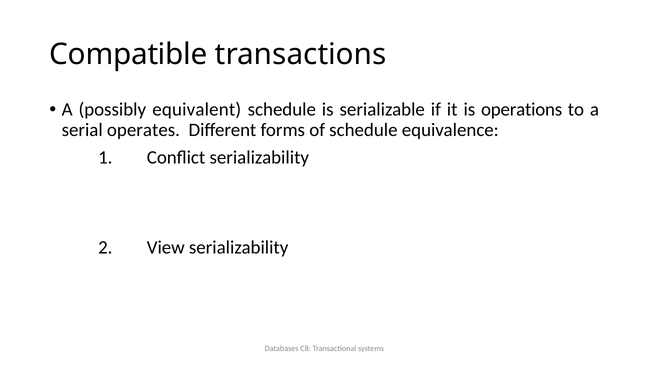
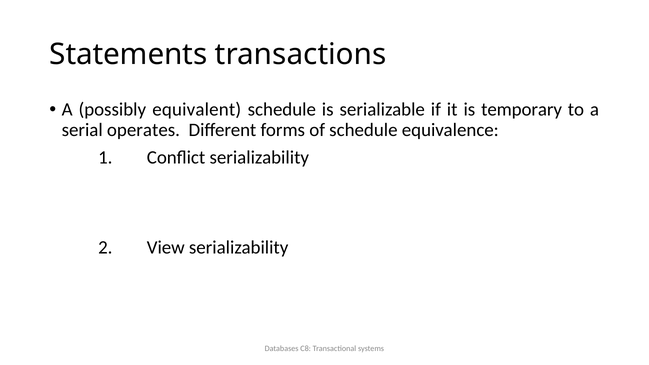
Compatible: Compatible -> Statements
operations: operations -> temporary
